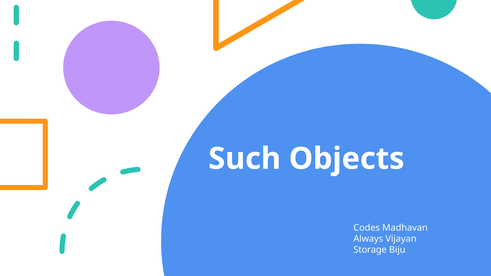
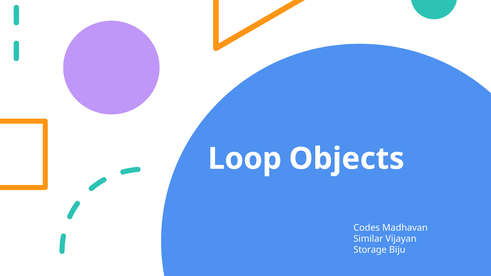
Such: Such -> Loop
Always: Always -> Similar
